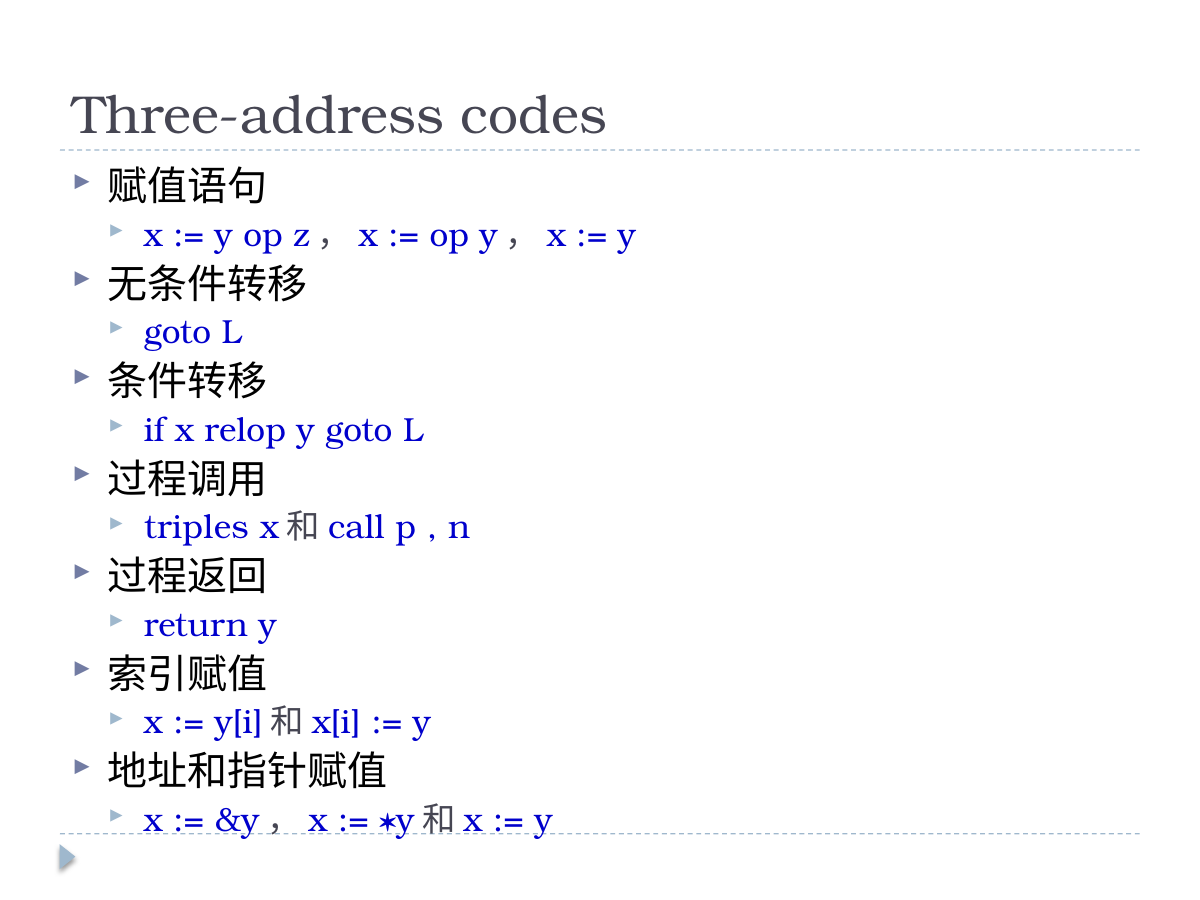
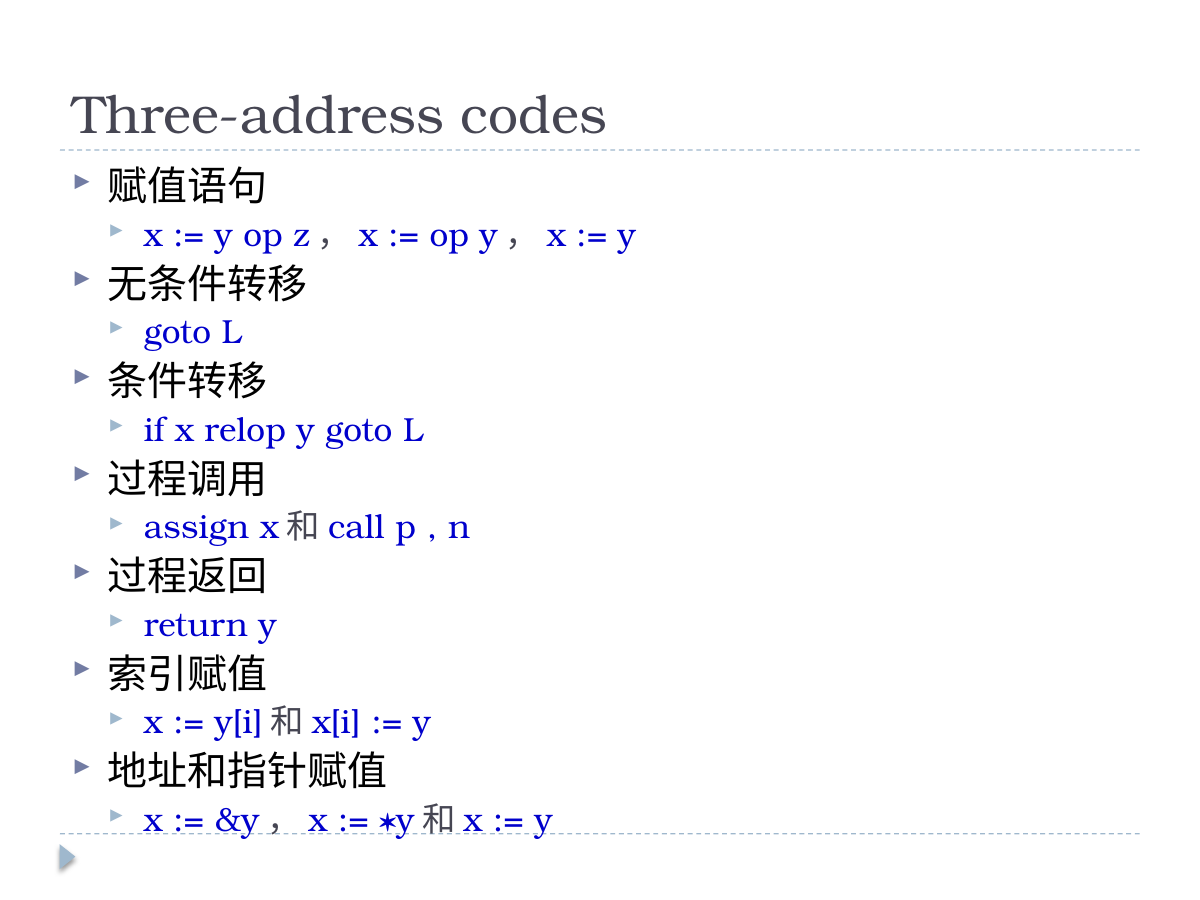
triples: triples -> assign
